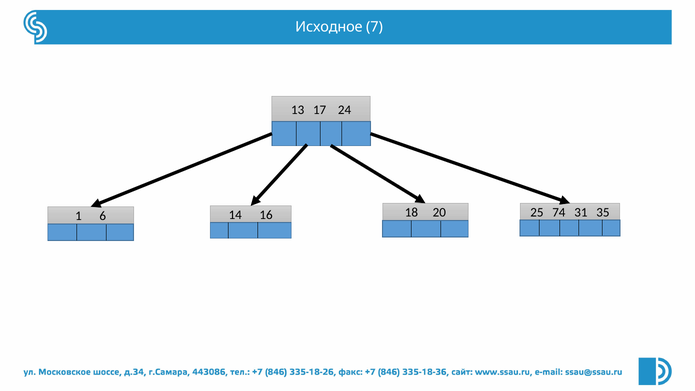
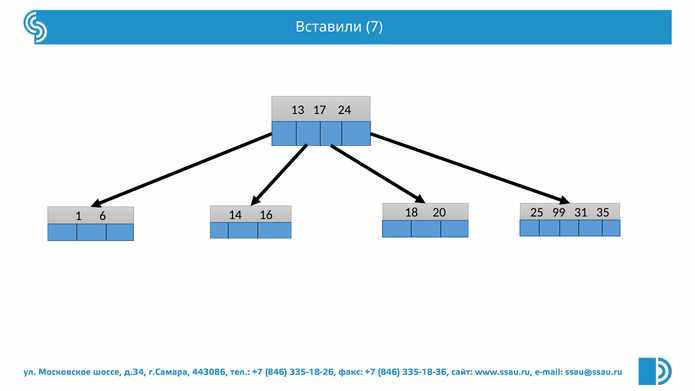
Исходное: Исходное -> Вставили
74: 74 -> 99
